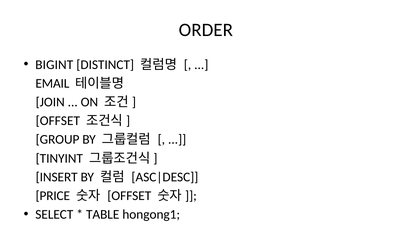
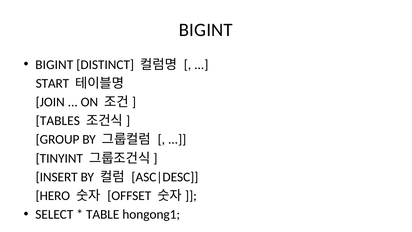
ORDER at (206, 30): ORDER -> BIGINT
EMAIL: EMAIL -> START
OFFSET at (58, 121): OFFSET -> TABLES
PRICE: PRICE -> HERO
